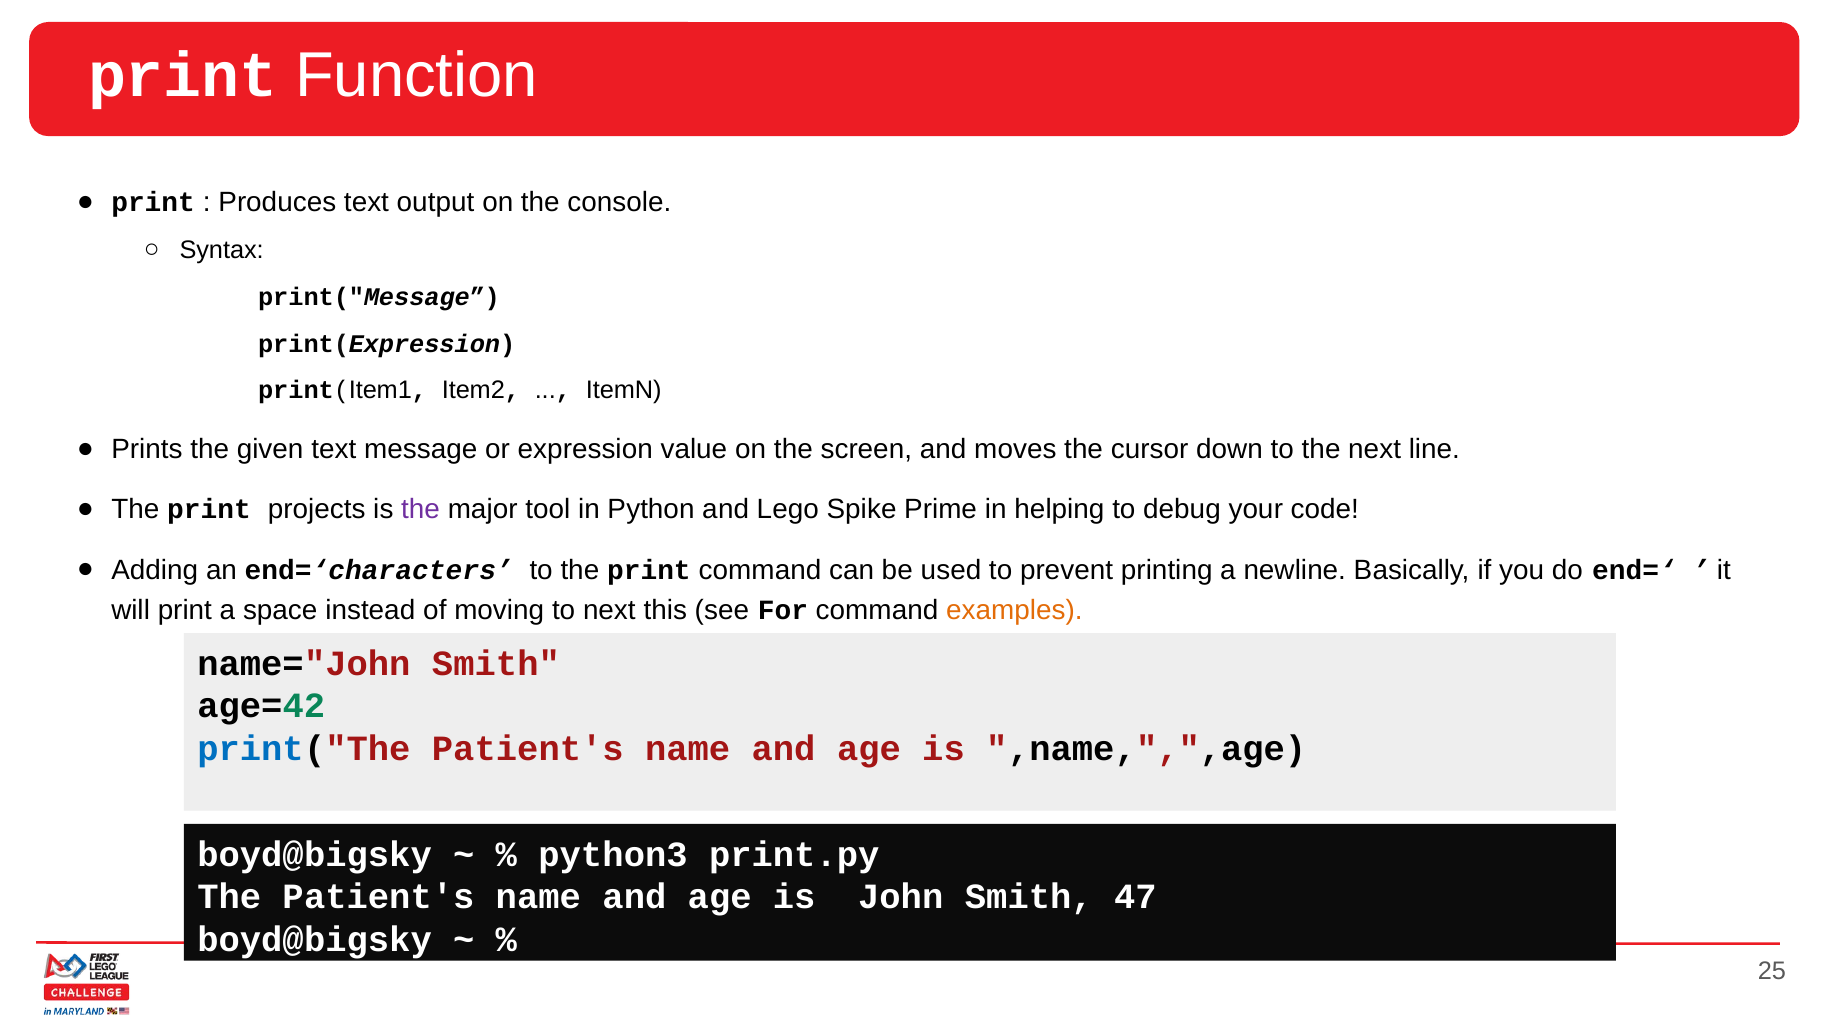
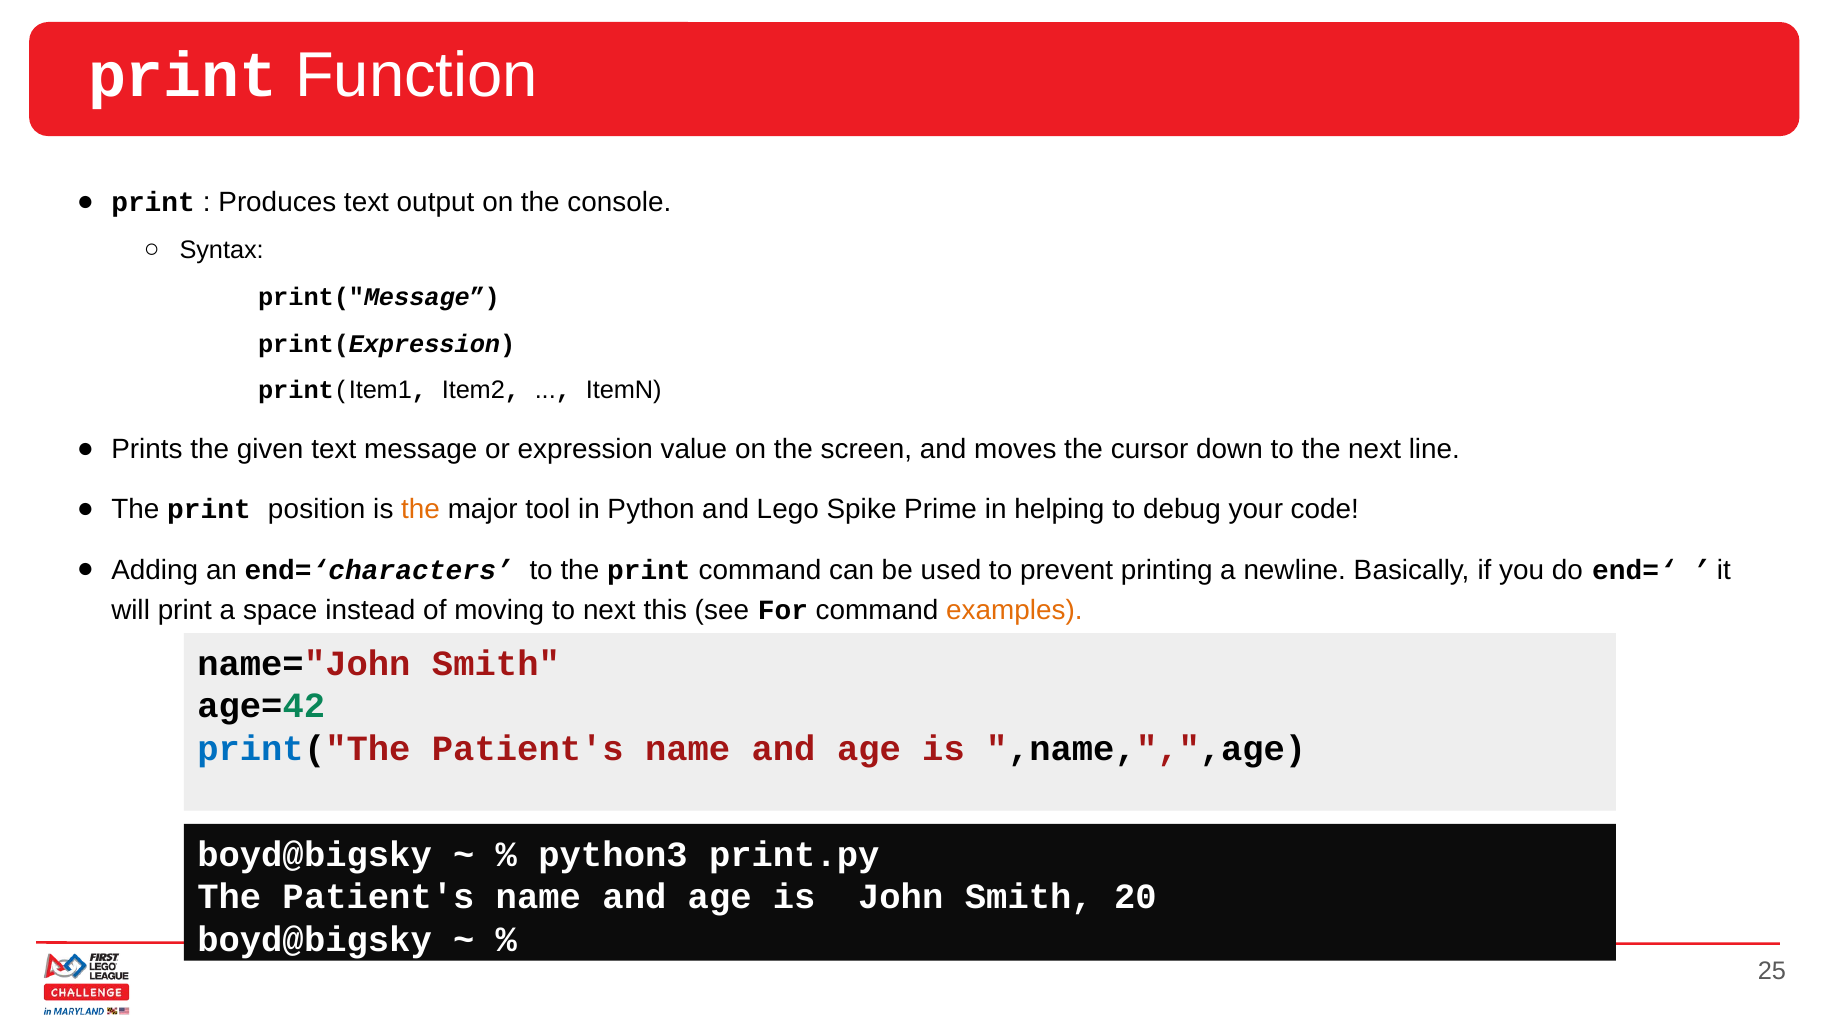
projects: projects -> position
the at (420, 510) colour: purple -> orange
47: 47 -> 20
